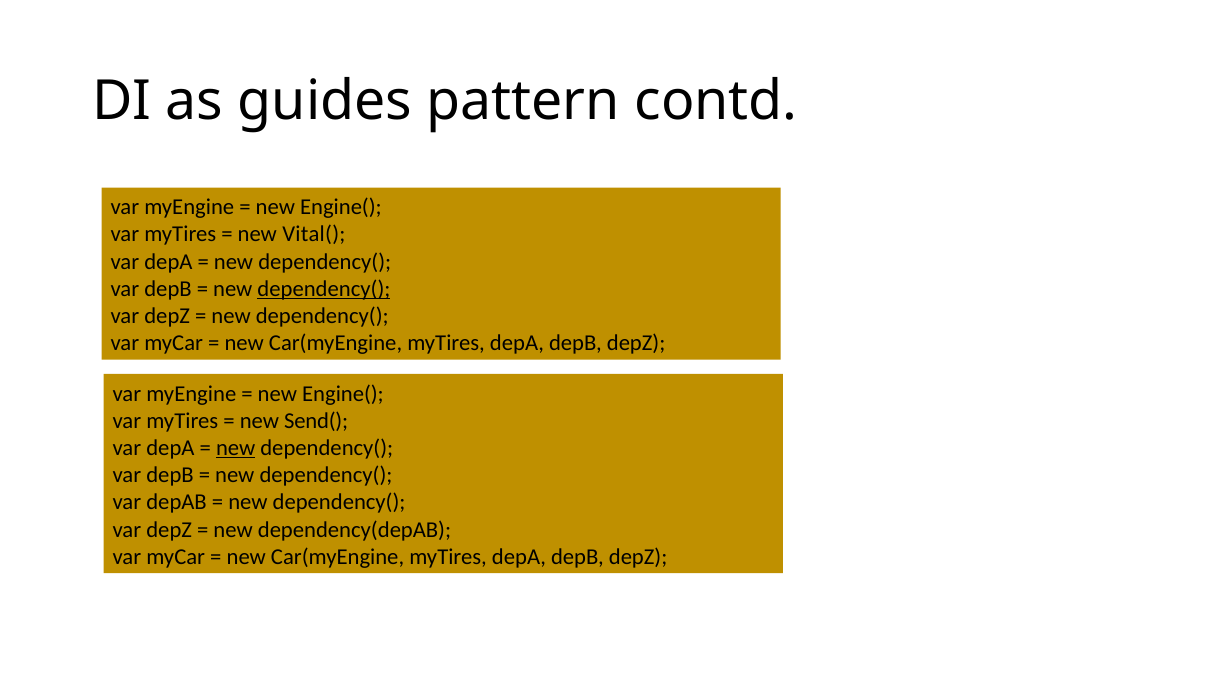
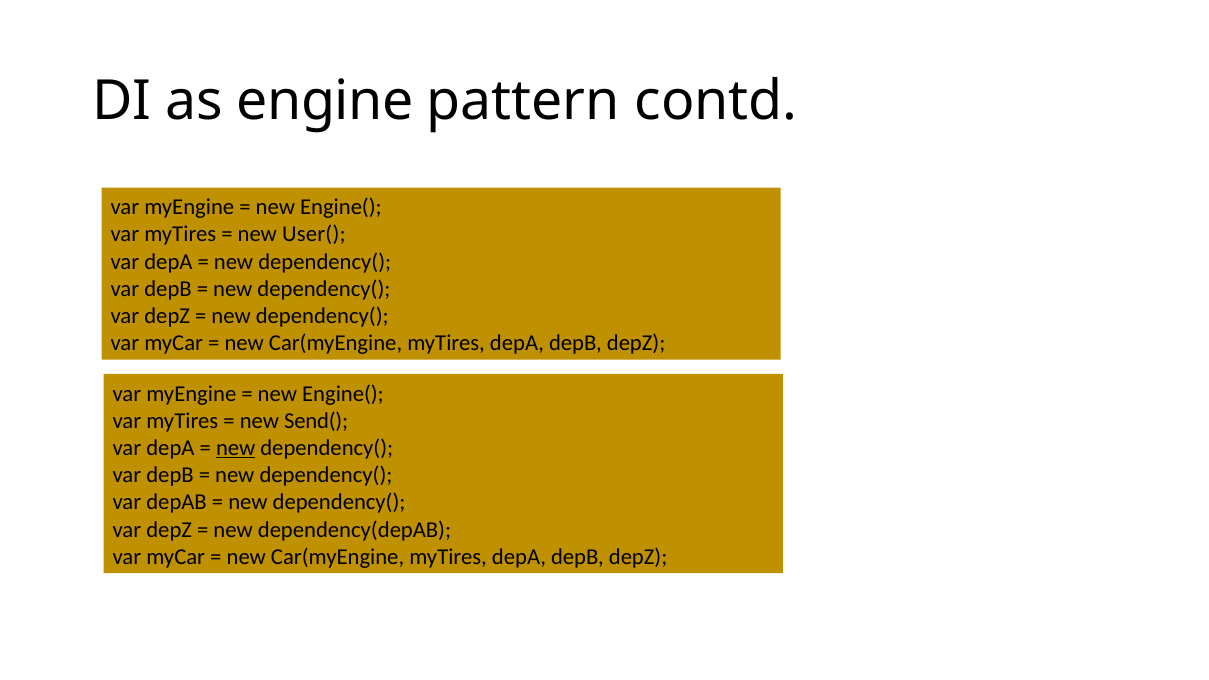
guides: guides -> engine
Vital(: Vital( -> User(
dependency( at (324, 289) underline: present -> none
